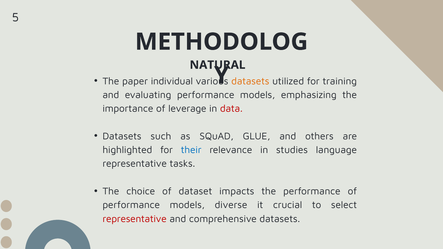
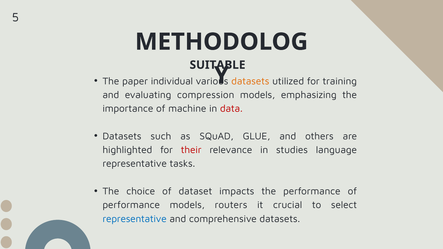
NATURAL: NATURAL -> SUITABLE
evaluating performance: performance -> compression
leverage: leverage -> machine
their colour: blue -> red
diverse: diverse -> routers
representative at (135, 219) colour: red -> blue
